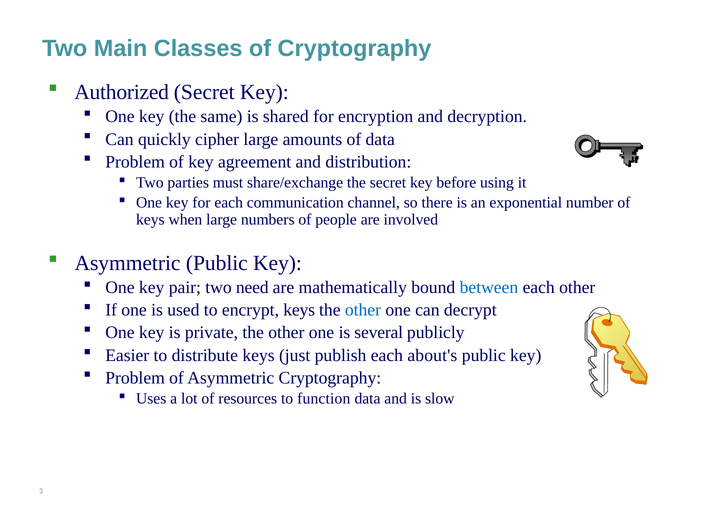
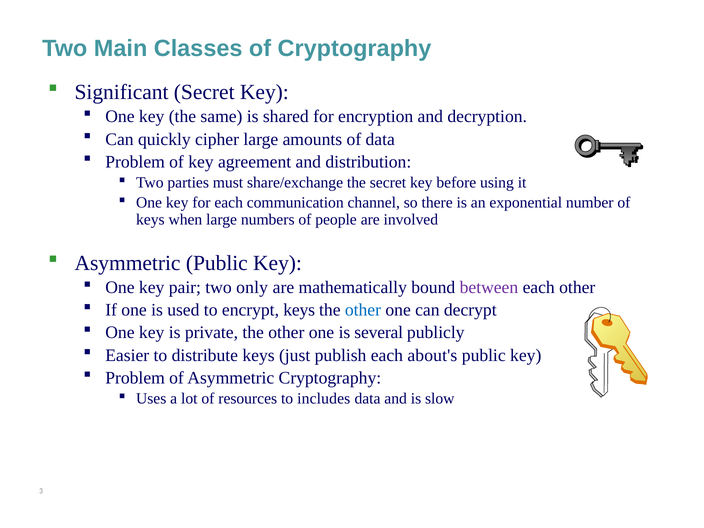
Authorized: Authorized -> Significant
need: need -> only
between colour: blue -> purple
function: function -> includes
